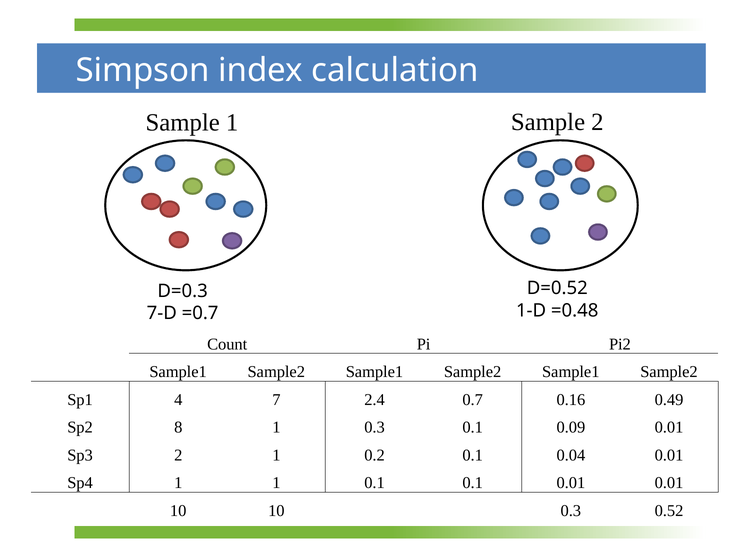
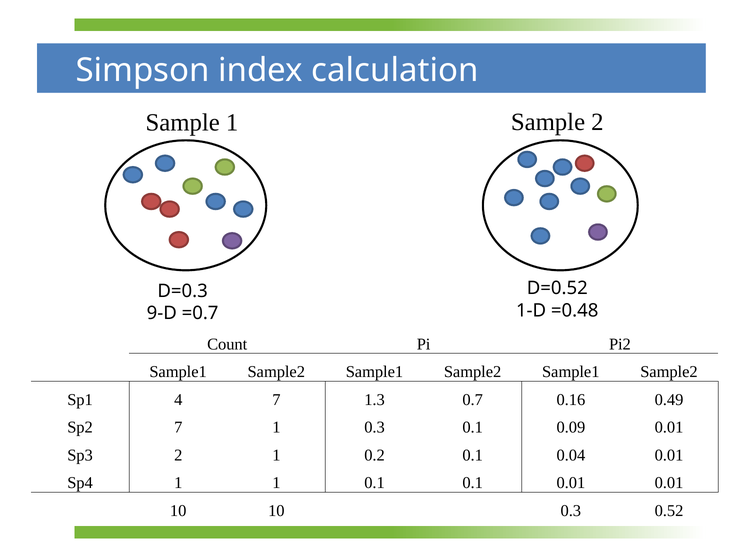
7-D: 7-D -> 9-D
2.4: 2.4 -> 1.3
Sp2 8: 8 -> 7
